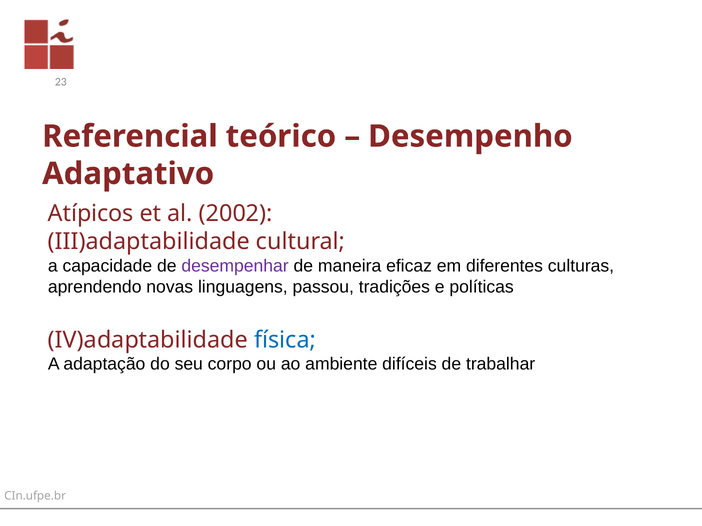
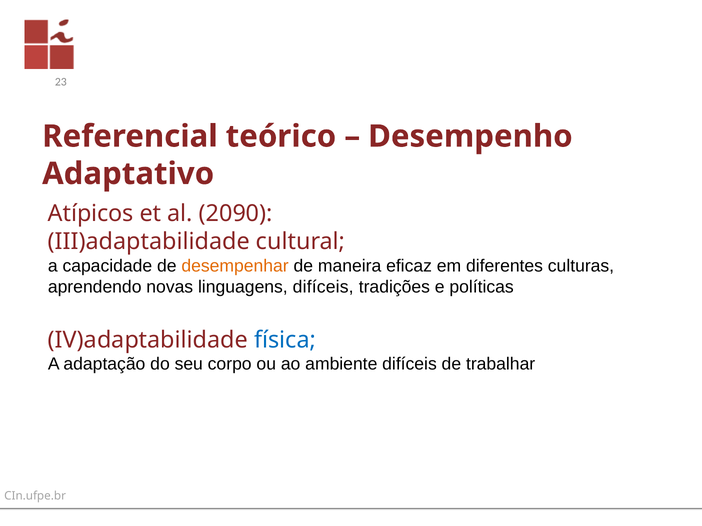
2002: 2002 -> 2090
desempenhar colour: purple -> orange
linguagens passou: passou -> difíceis
